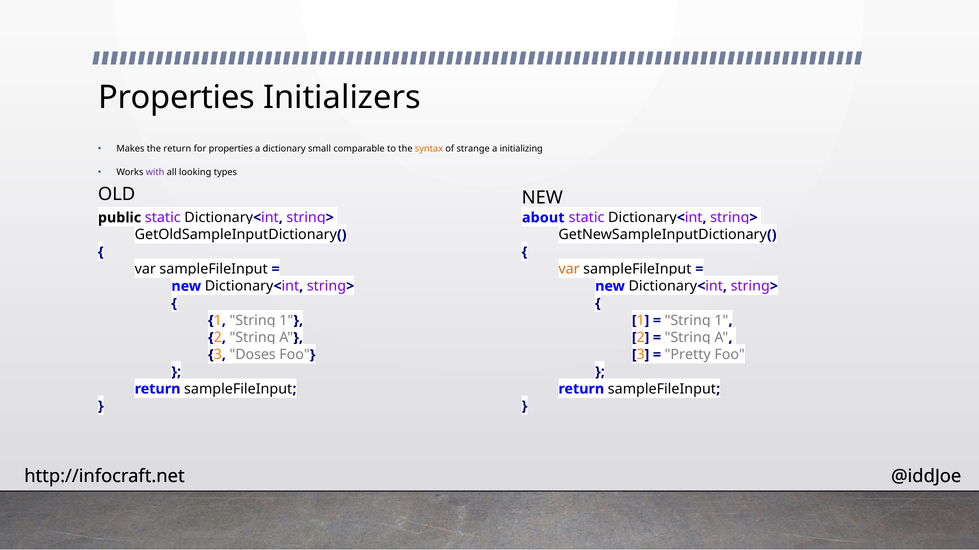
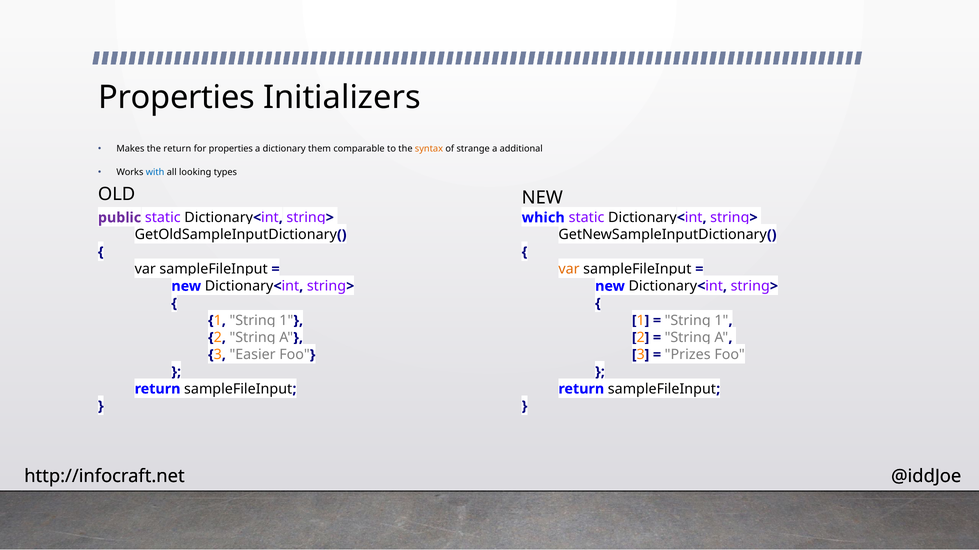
small: small -> them
initializing: initializing -> additional
with colour: purple -> blue
public colour: black -> purple
about: about -> which
Doses: Doses -> Easier
Pretty: Pretty -> Prizes
